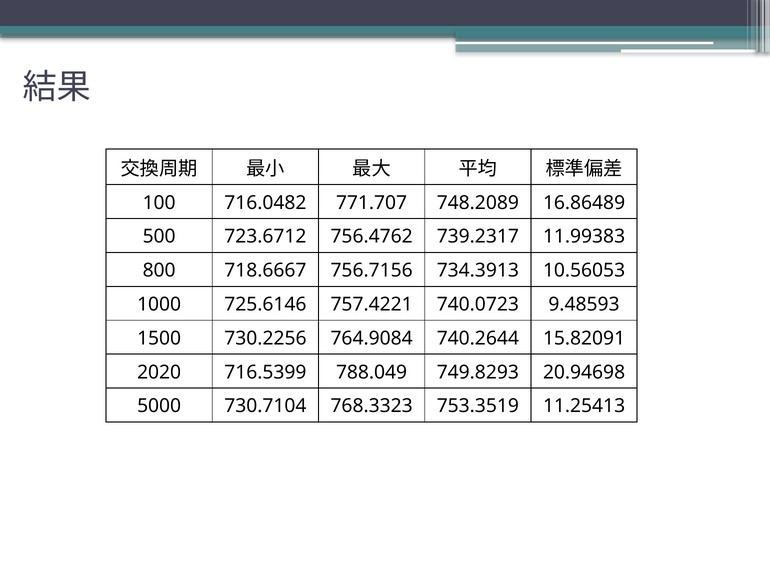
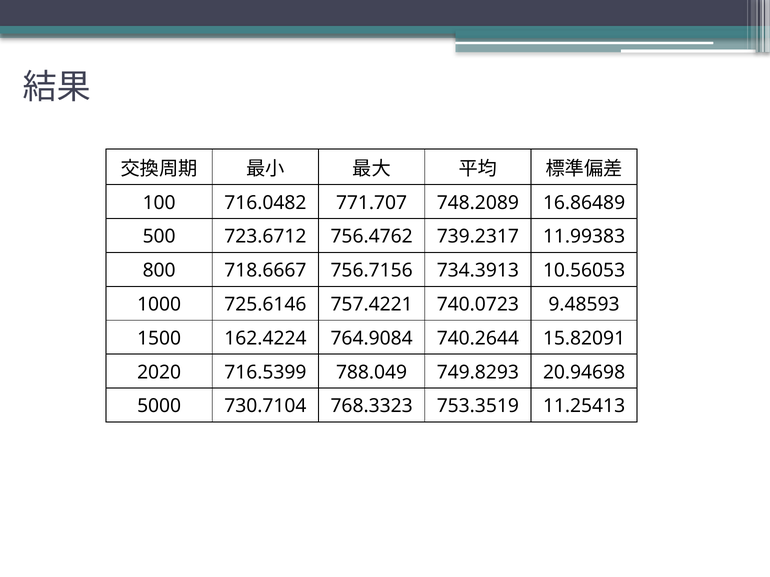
730.2256: 730.2256 -> 162.4224
